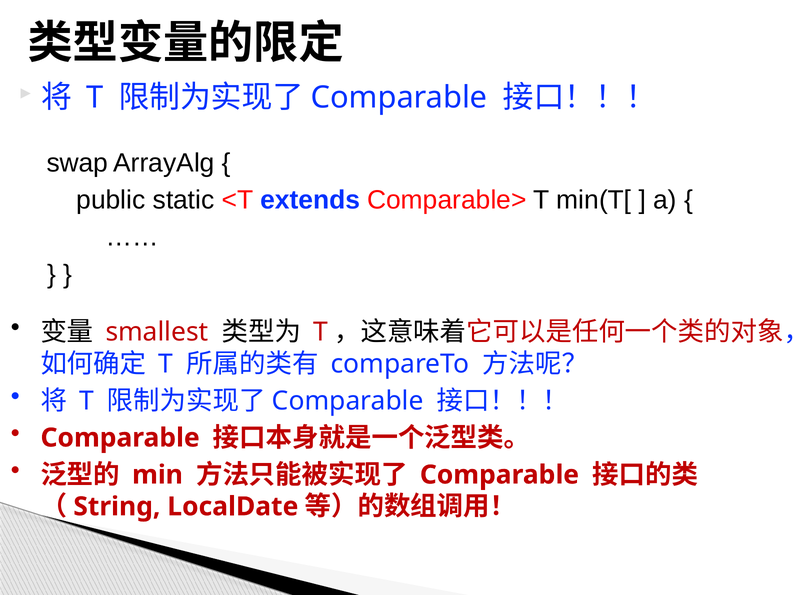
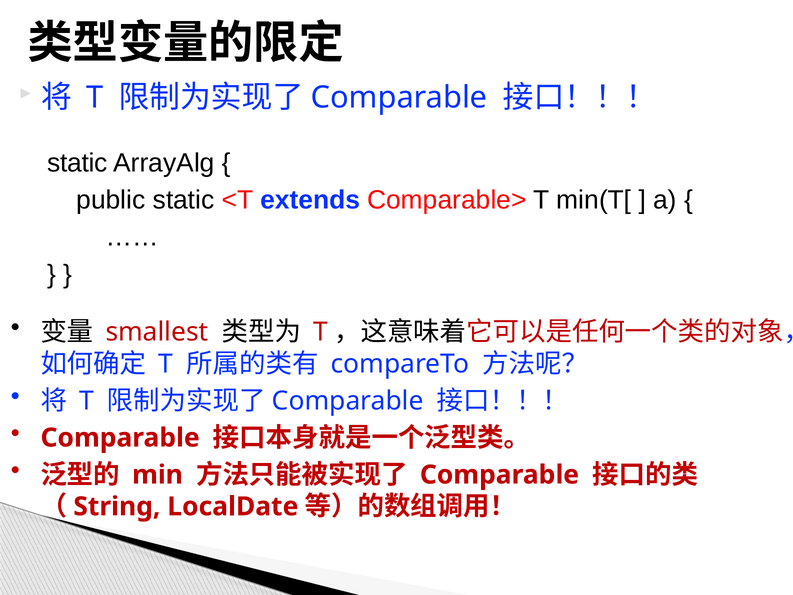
swap at (77, 163): swap -> static
